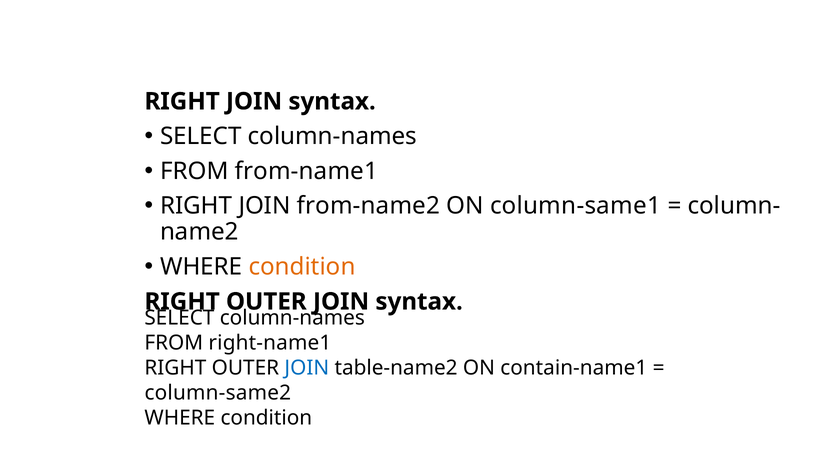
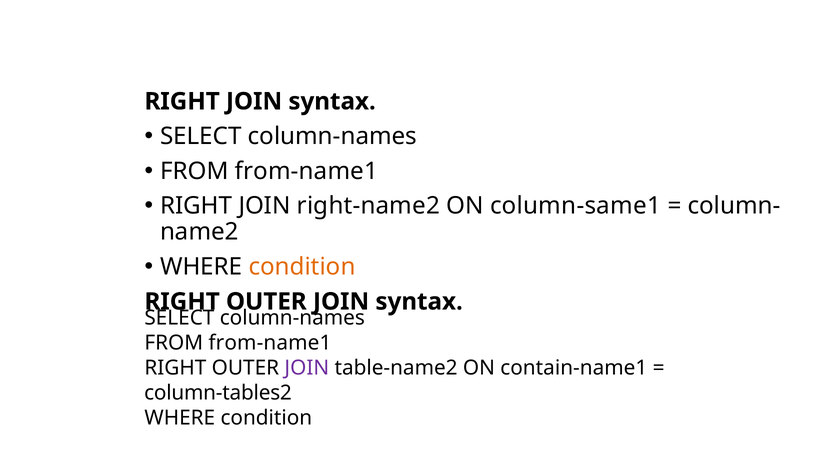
from-name2: from-name2 -> right-name2
right-name1 at (270, 343): right-name1 -> from-name1
JOIN at (307, 368) colour: blue -> purple
column-same2: column-same2 -> column-tables2
